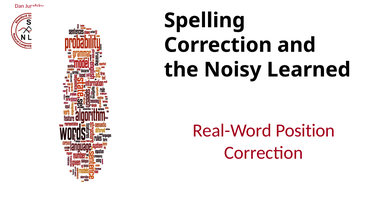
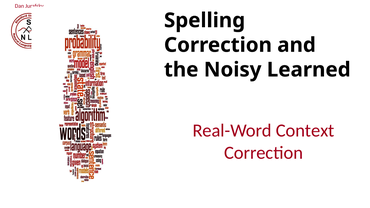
Position: Position -> Context
